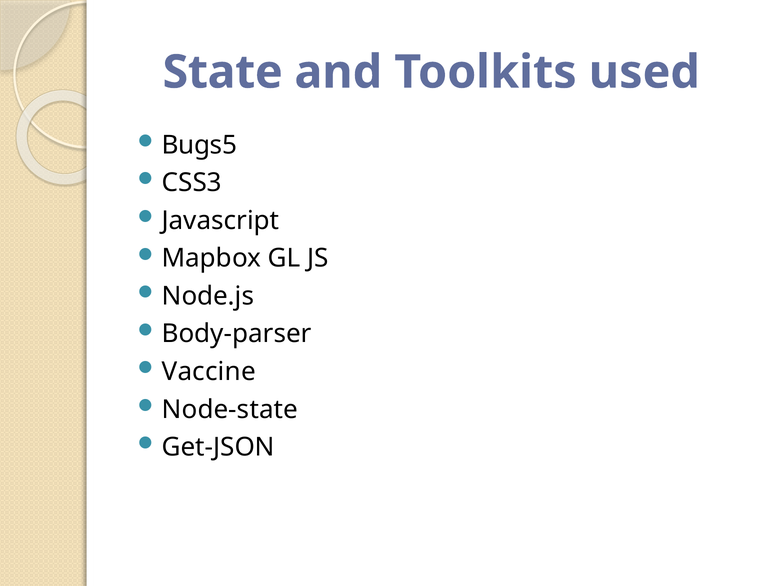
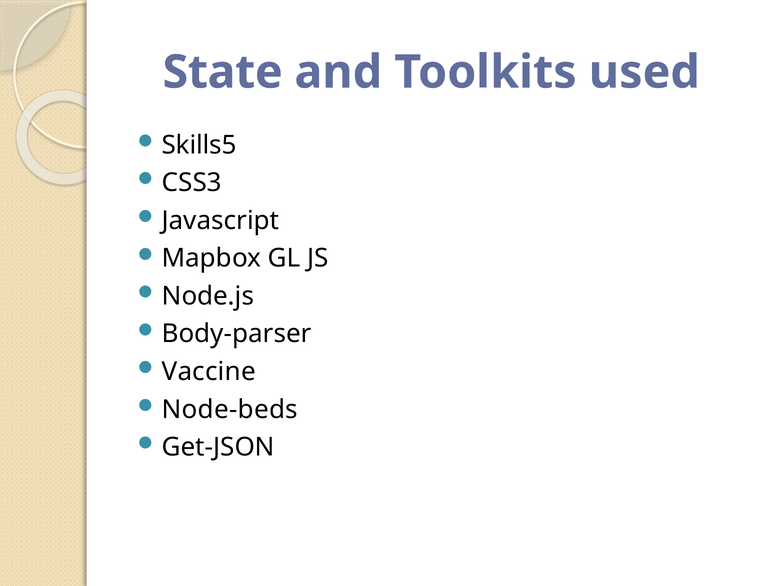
Bugs5: Bugs5 -> Skills5
Node-state: Node-state -> Node-beds
